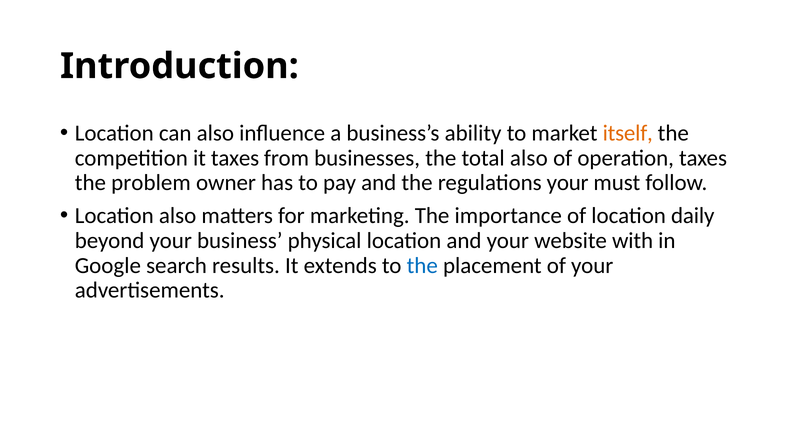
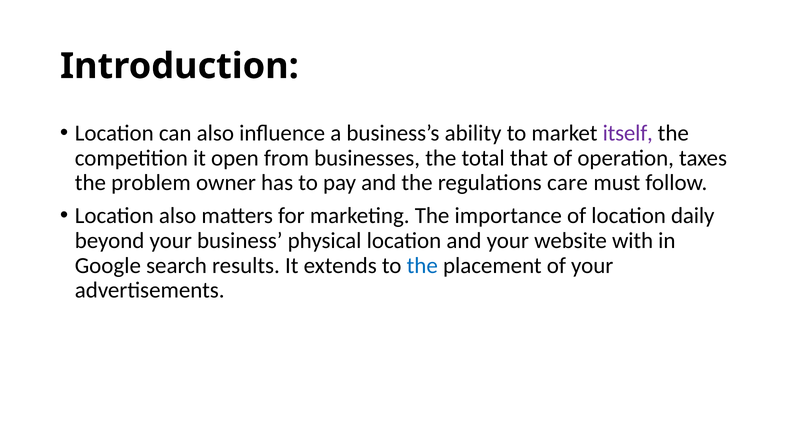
itself colour: orange -> purple
it taxes: taxes -> open
total also: also -> that
regulations your: your -> care
